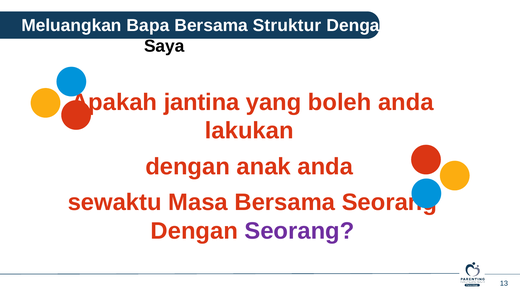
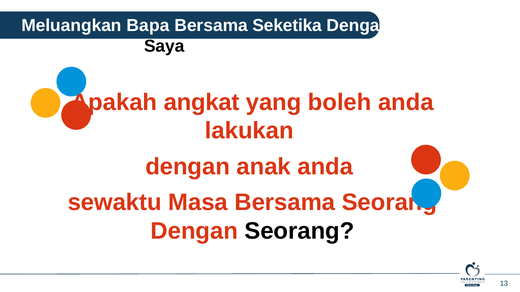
Struktur: Struktur -> Seketika
jantina: jantina -> angkat
Seorang at (299, 231) colour: purple -> black
